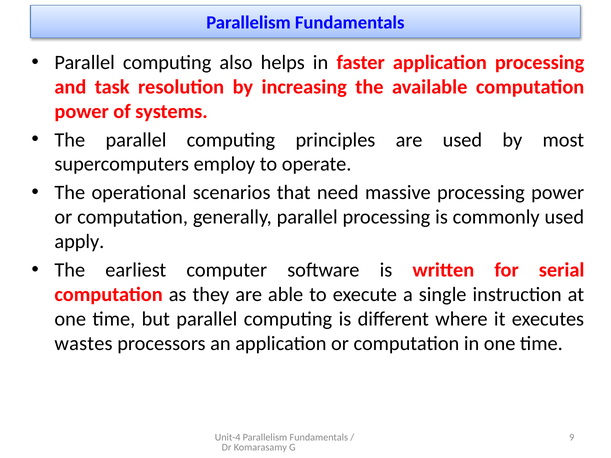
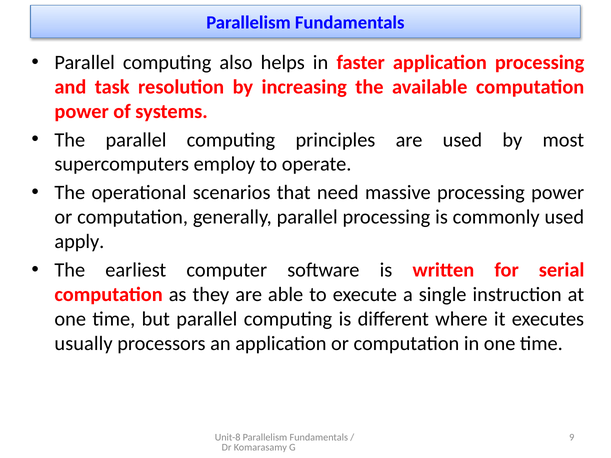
wastes: wastes -> usually
Unit-4: Unit-4 -> Unit-8
